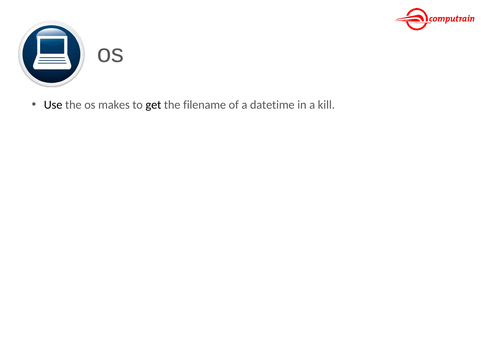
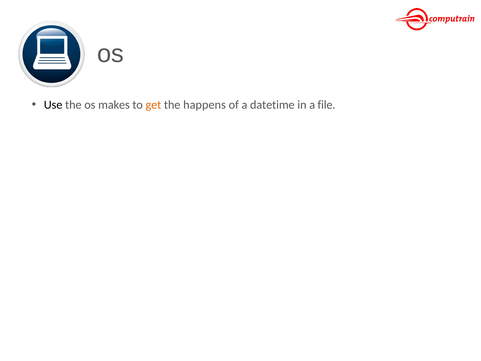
get colour: black -> orange
filename: filename -> happens
kill: kill -> file
